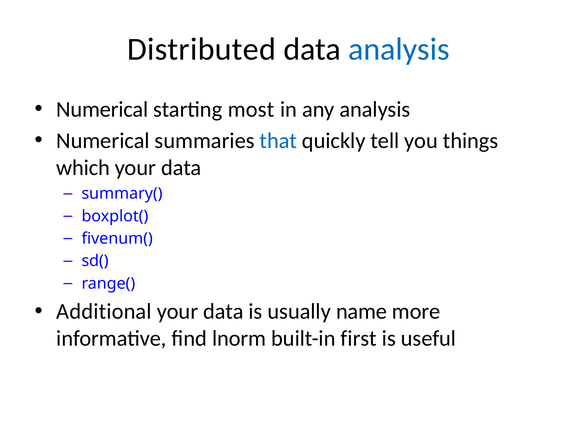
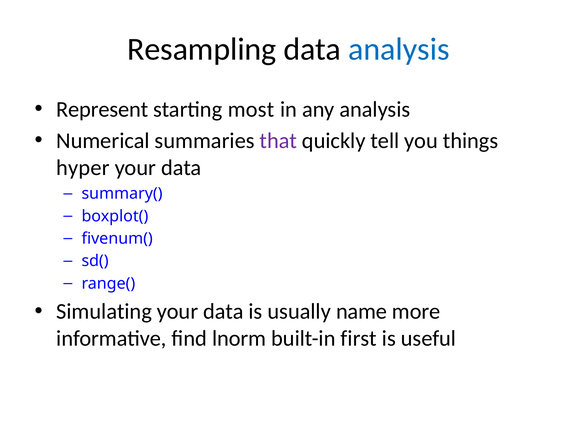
Distributed: Distributed -> Resampling
Numerical at (102, 109): Numerical -> Represent
that colour: blue -> purple
which: which -> hyper
Additional: Additional -> Simulating
